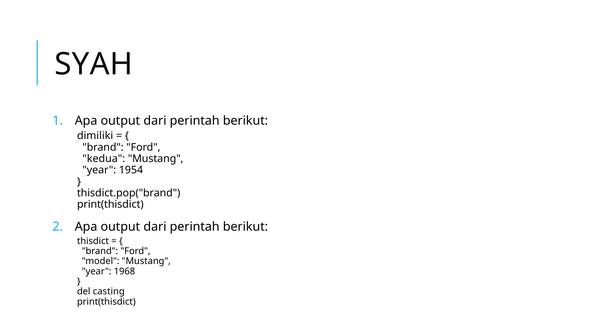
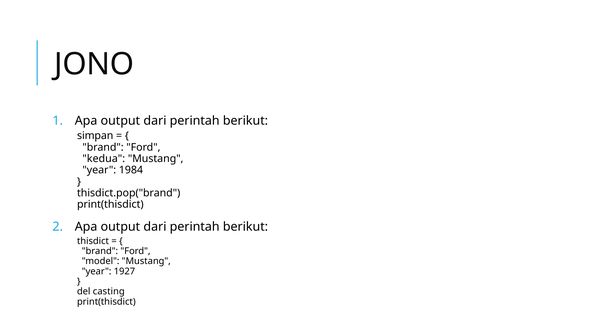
SYAH: SYAH -> JONO
dimiliki: dimiliki -> simpan
1954: 1954 -> 1984
1968: 1968 -> 1927
